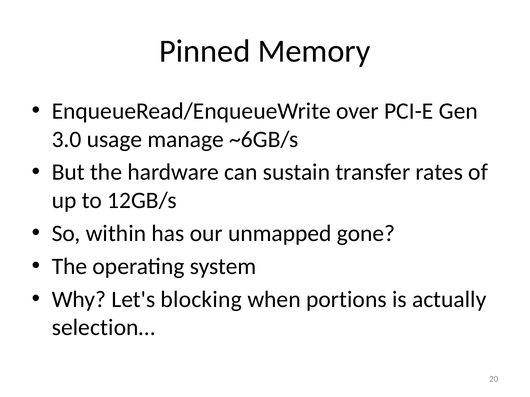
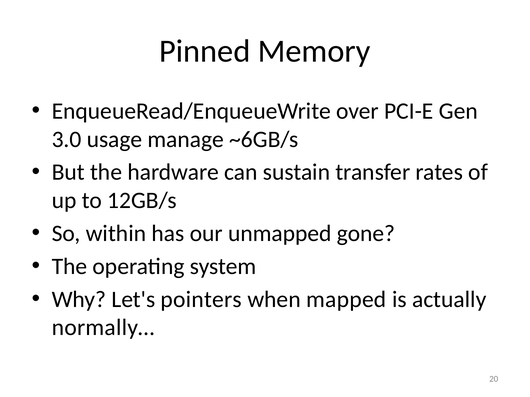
blocking: blocking -> pointers
portions: portions -> mapped
selection…: selection… -> normally…
